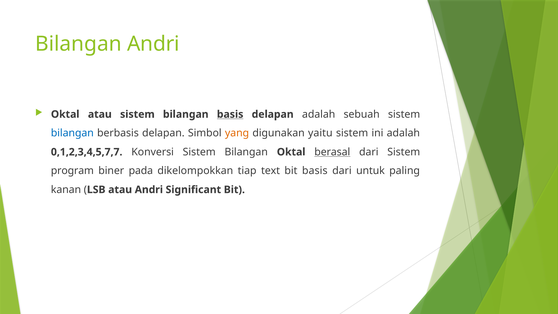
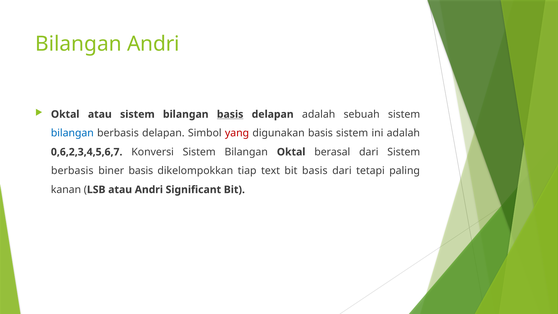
yang colour: orange -> red
digunakan yaitu: yaitu -> basis
0,1,2,3,4,5,7,7: 0,1,2,3,4,5,7,7 -> 0,6,2,3,4,5,6,7
berasal underline: present -> none
program at (72, 171): program -> berbasis
biner pada: pada -> basis
untuk: untuk -> tetapi
